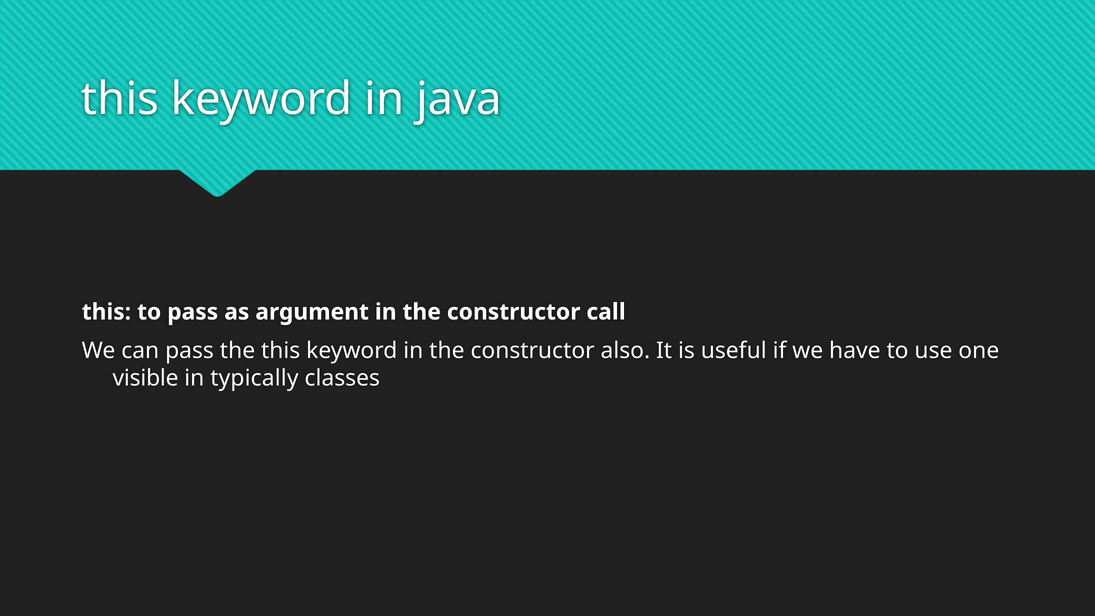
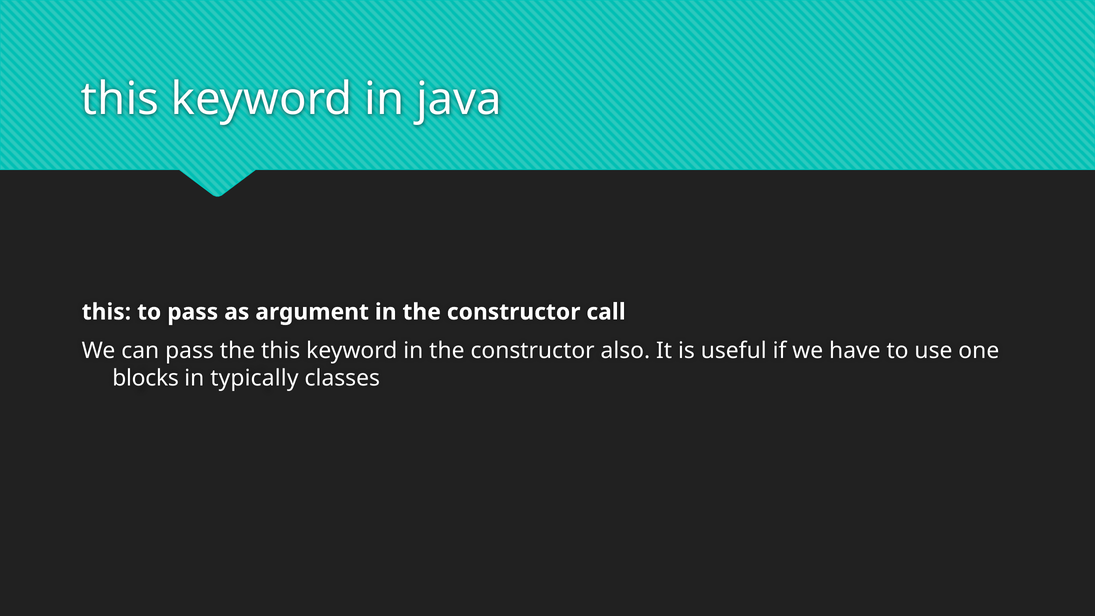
visible: visible -> blocks
